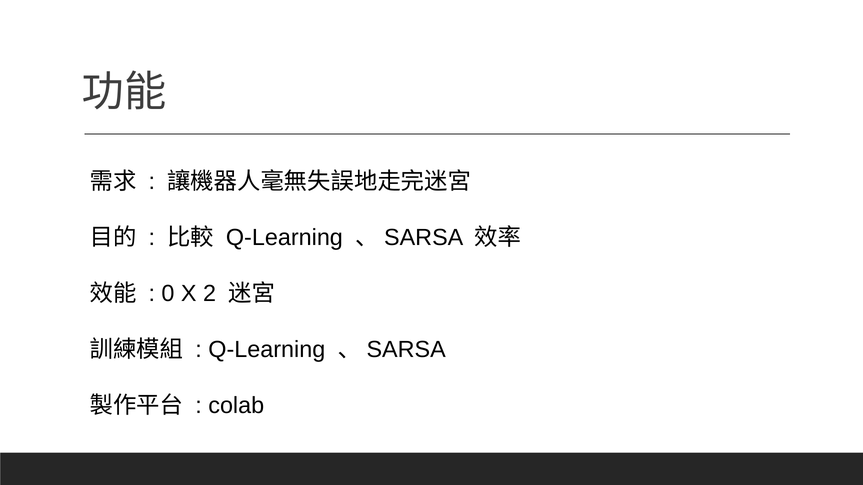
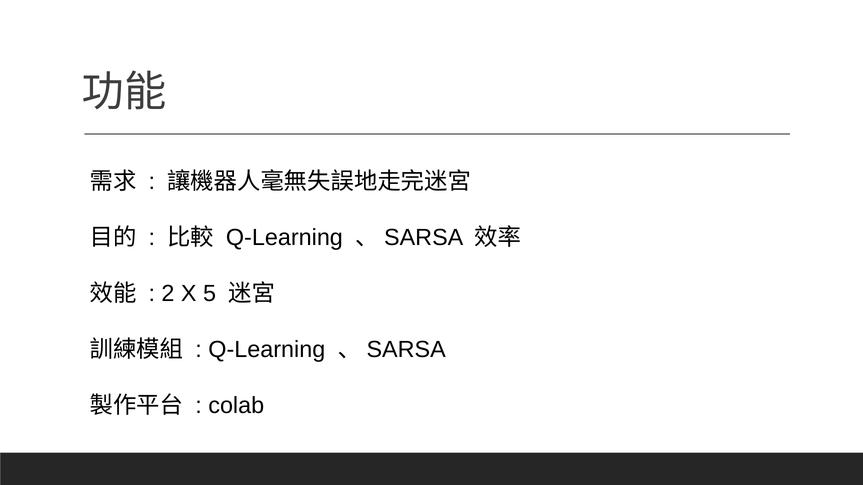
0: 0 -> 2
2: 2 -> 5
